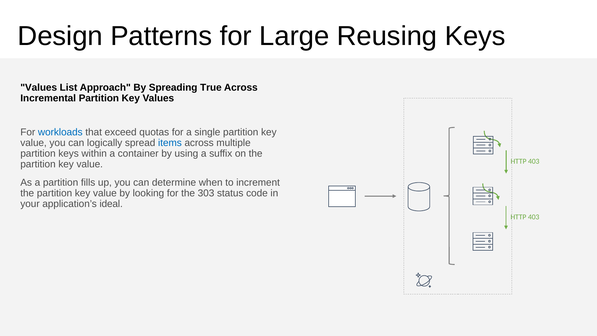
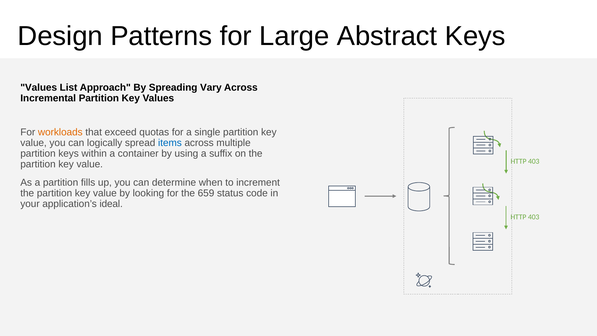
Reusing: Reusing -> Abstract
True: True -> Vary
workloads colour: blue -> orange
303: 303 -> 659
